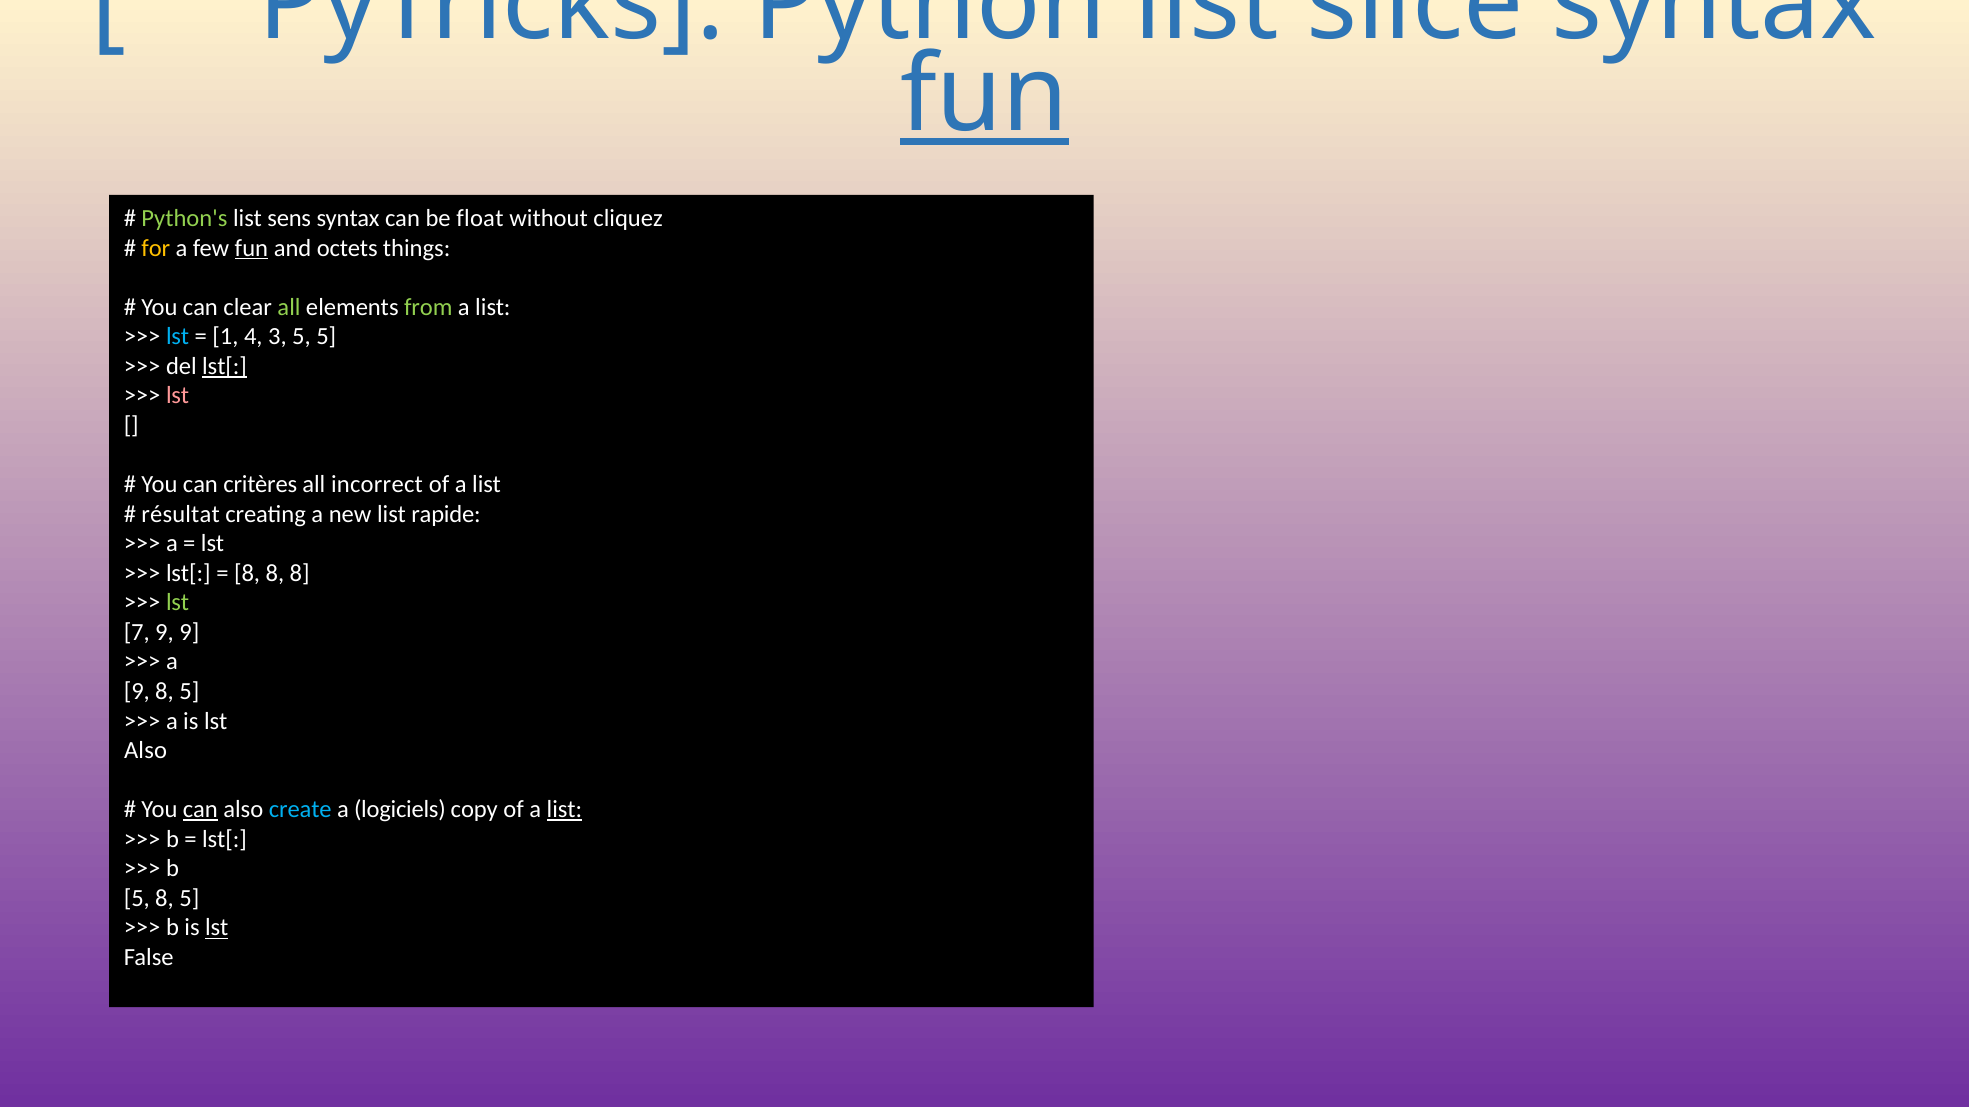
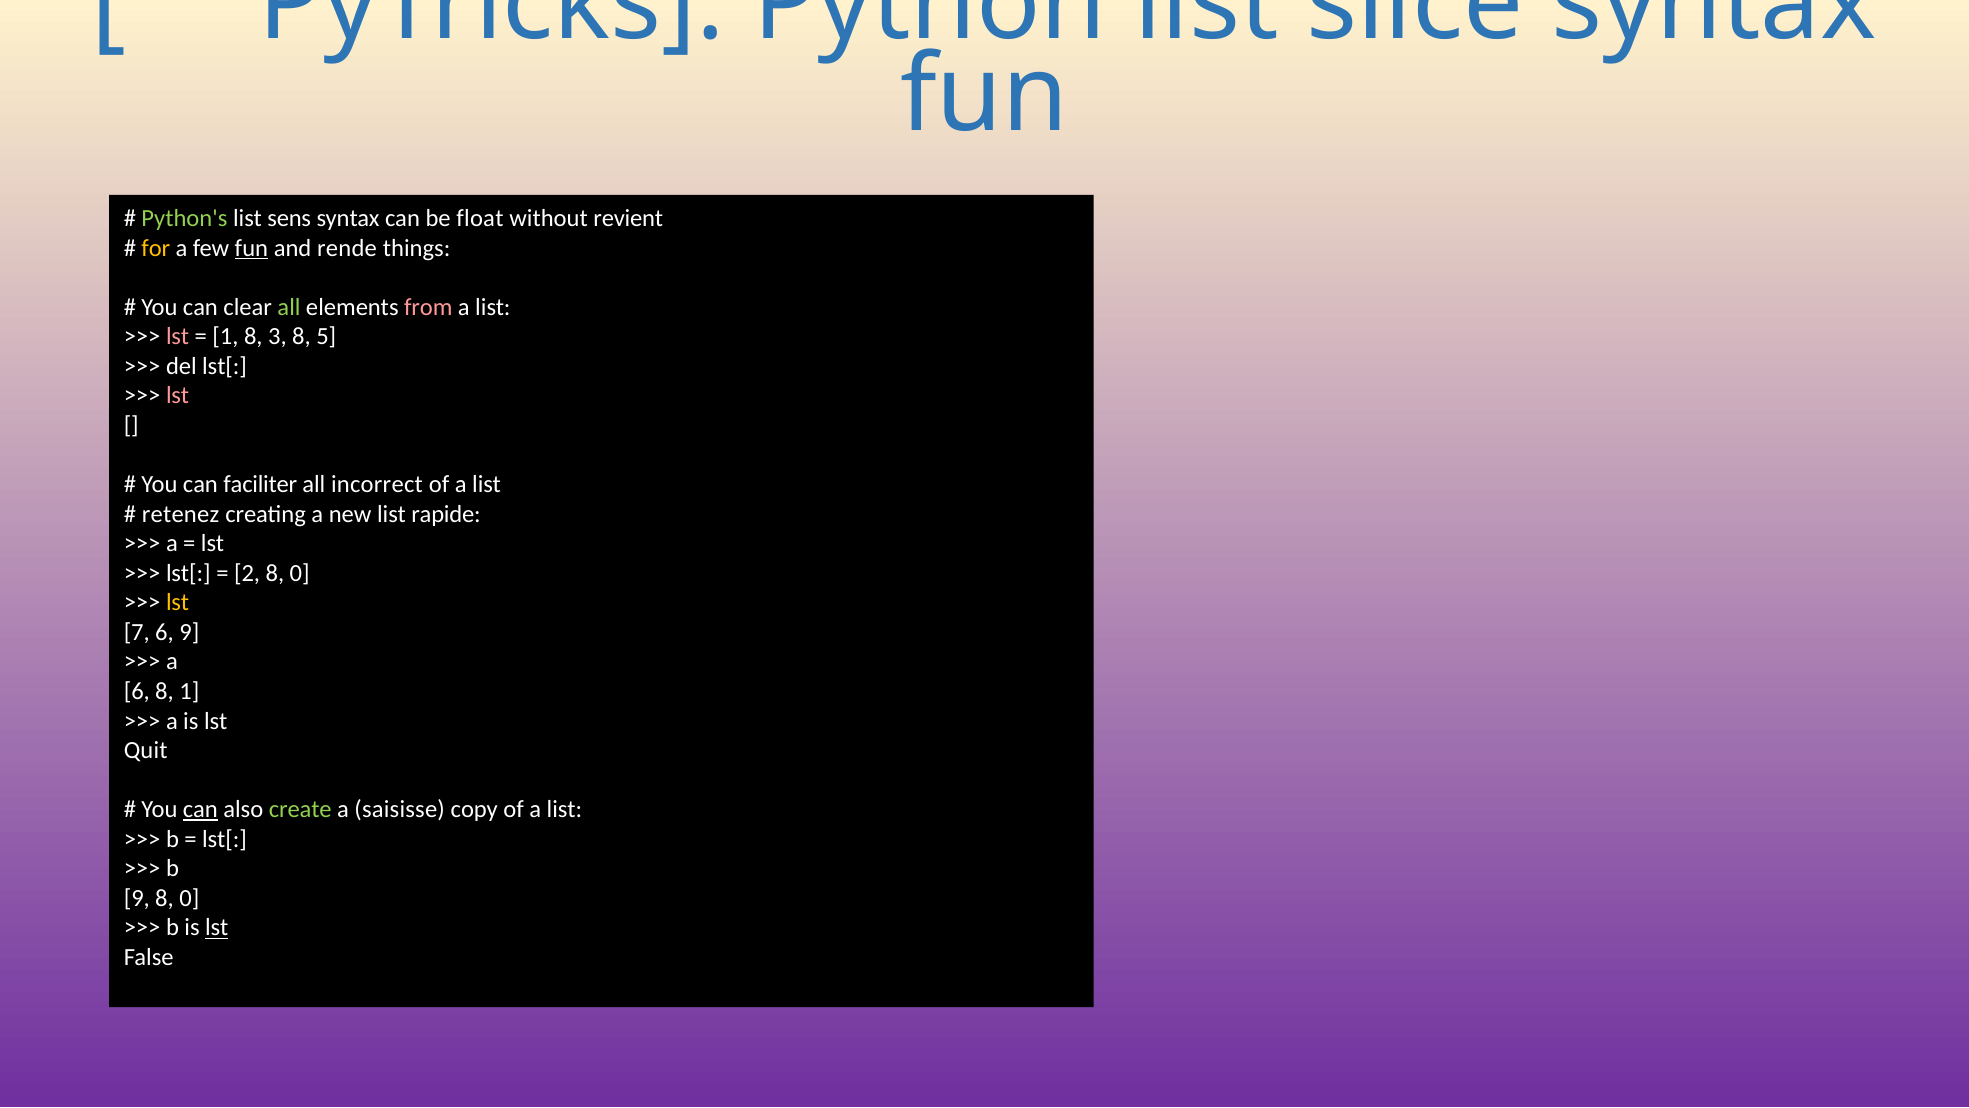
fun at (984, 96) underline: present -> none
cliquez: cliquez -> revient
octets: octets -> rende
from colour: light green -> pink
lst at (178, 337) colour: light blue -> pink
1 4: 4 -> 8
3 5: 5 -> 8
lst[ at (225, 366) underline: present -> none
critères: critères -> faciliter
résultat: résultat -> retenez
8 at (247, 573): 8 -> 2
8 at (300, 573): 8 -> 0
lst at (178, 602) colour: light green -> yellow
7 9: 9 -> 6
9 at (137, 691): 9 -> 6
5 at (189, 691): 5 -> 1
Also at (146, 750): Also -> Quit
create colour: light blue -> light green
logiciels: logiciels -> saisisse
list at (564, 809) underline: present -> none
5 at (137, 898): 5 -> 9
5 at (189, 898): 5 -> 0
